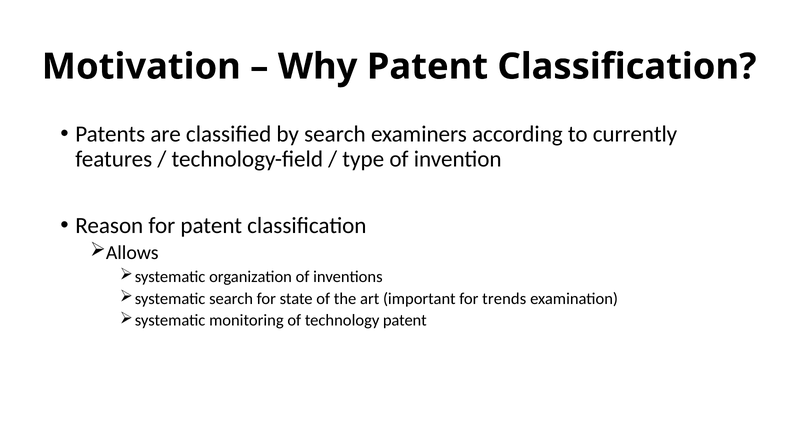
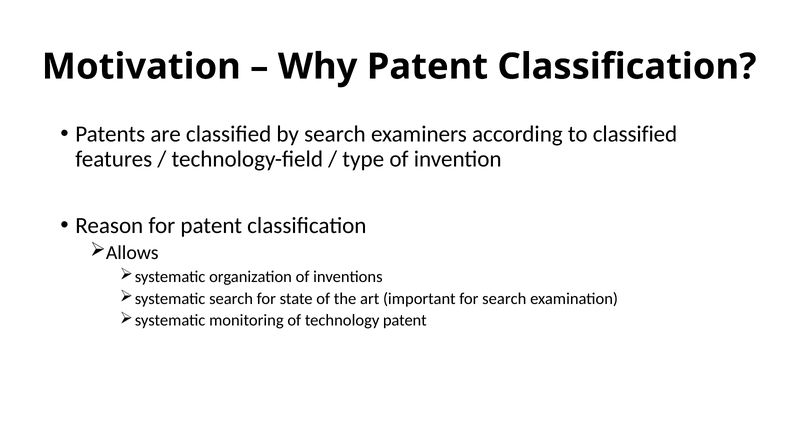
to currently: currently -> classified
for trends: trends -> search
